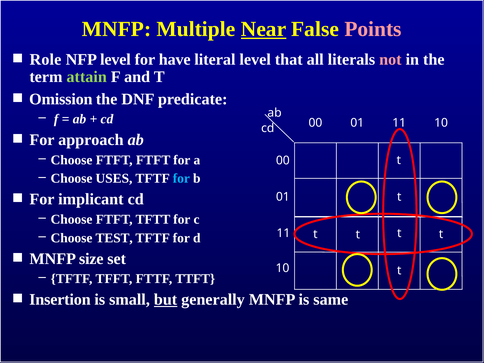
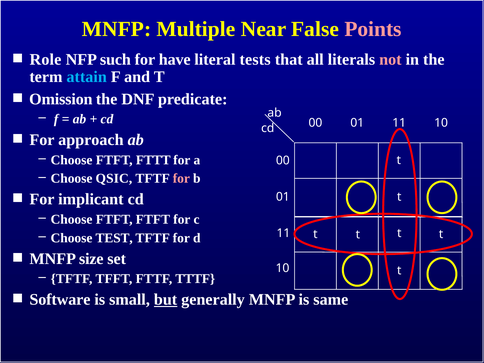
Near underline: present -> none
NFP level: level -> such
literal level: level -> tests
attain colour: light green -> light blue
FTFT FTFT: FTFT -> FTTT
USES: USES -> QSIC
for at (181, 179) colour: light blue -> pink
FTFT TFTT: TFTT -> FTFT
TTFT: TTFT -> TTTF
Insertion: Insertion -> Software
